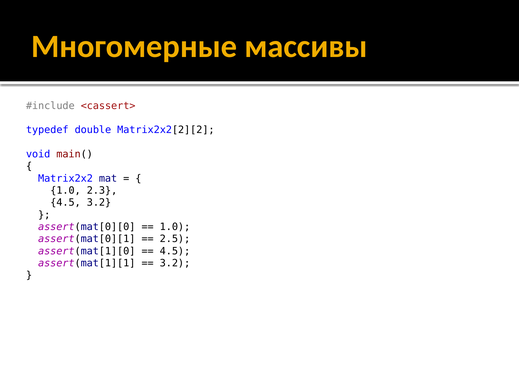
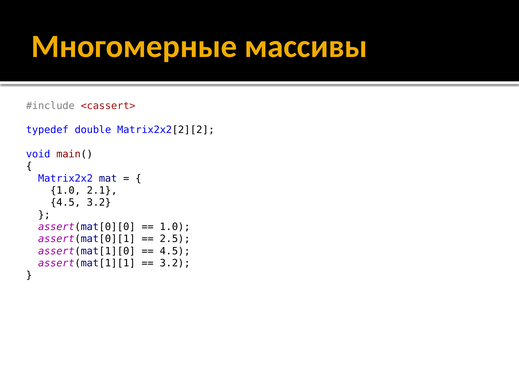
2.3: 2.3 -> 2.1
